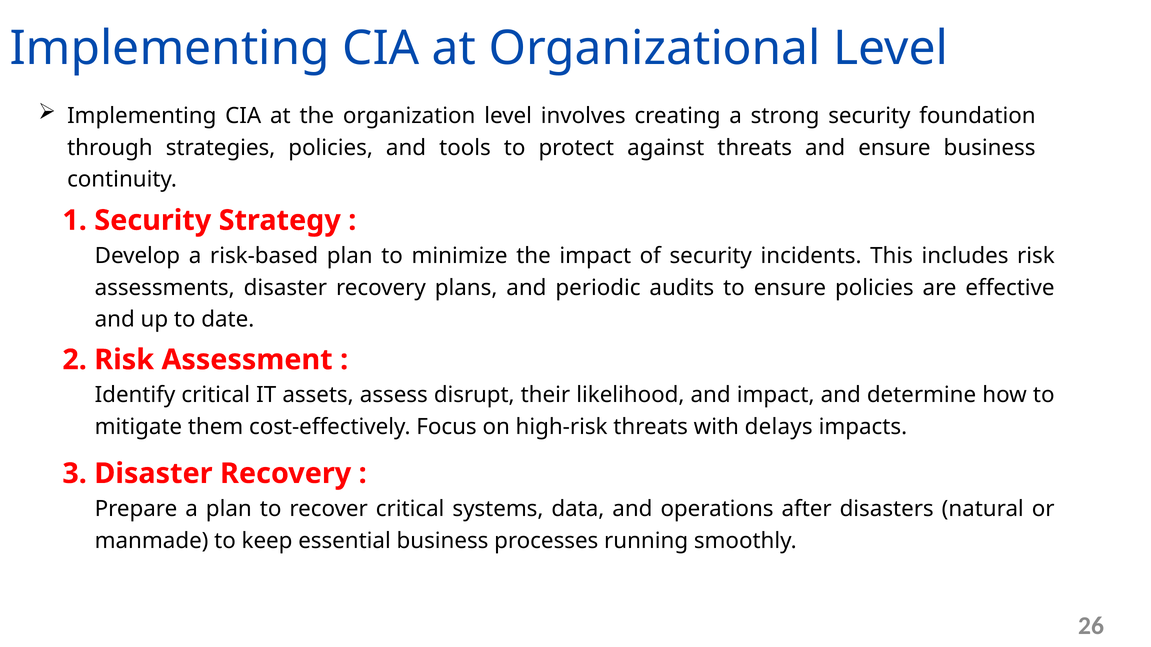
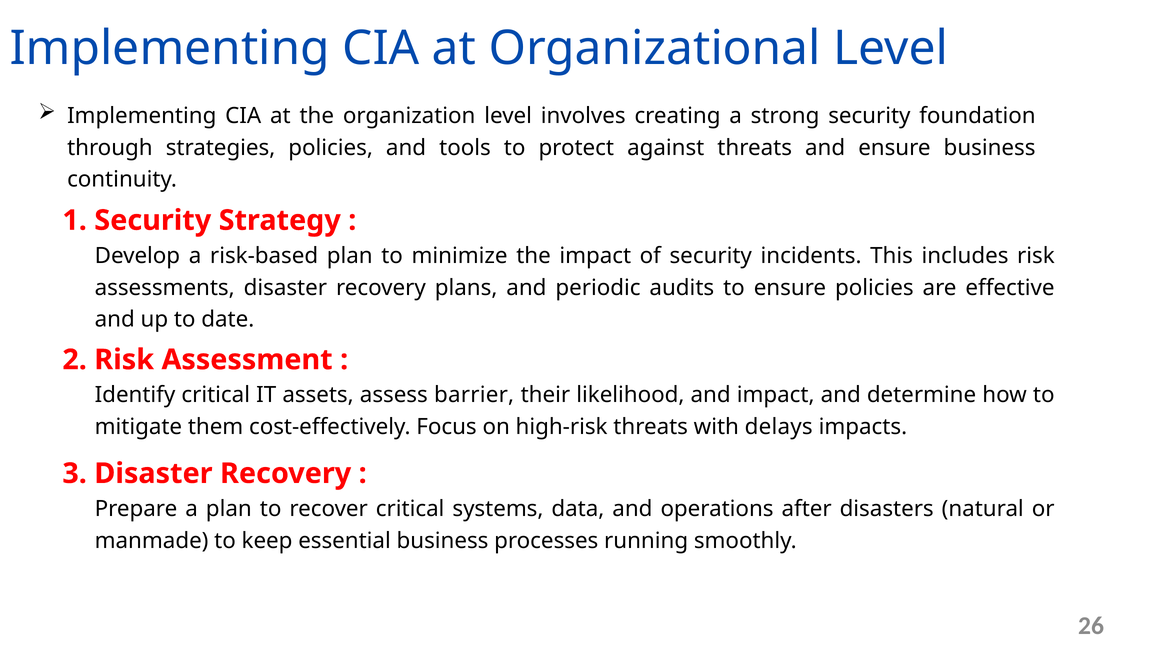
disrupt: disrupt -> barrier
